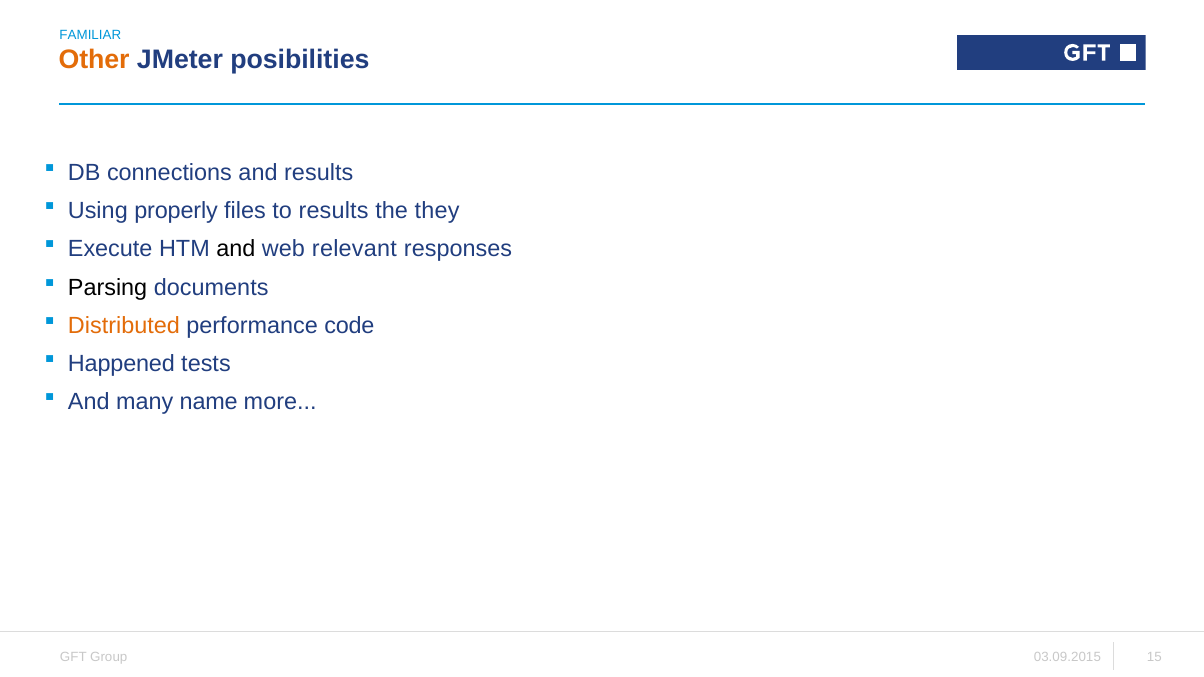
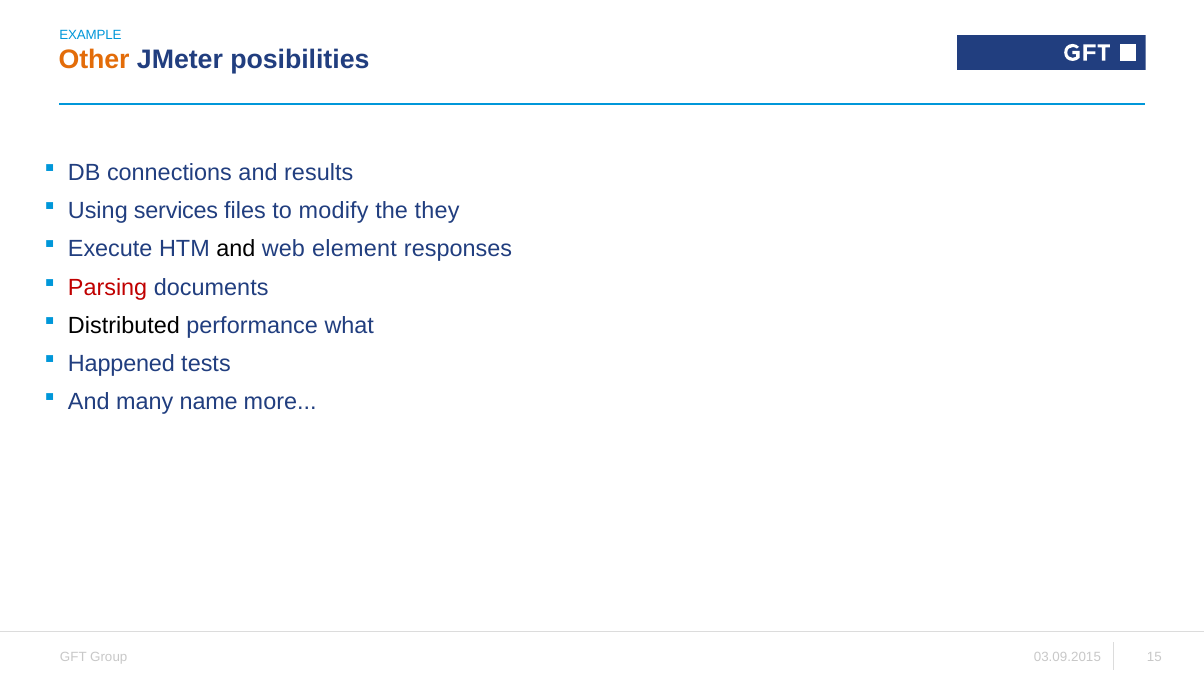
FAMILIAR: FAMILIAR -> EXAMPLE
properly: properly -> services
to results: results -> modify
relevant: relevant -> element
Parsing colour: black -> red
Distributed colour: orange -> black
code: code -> what
